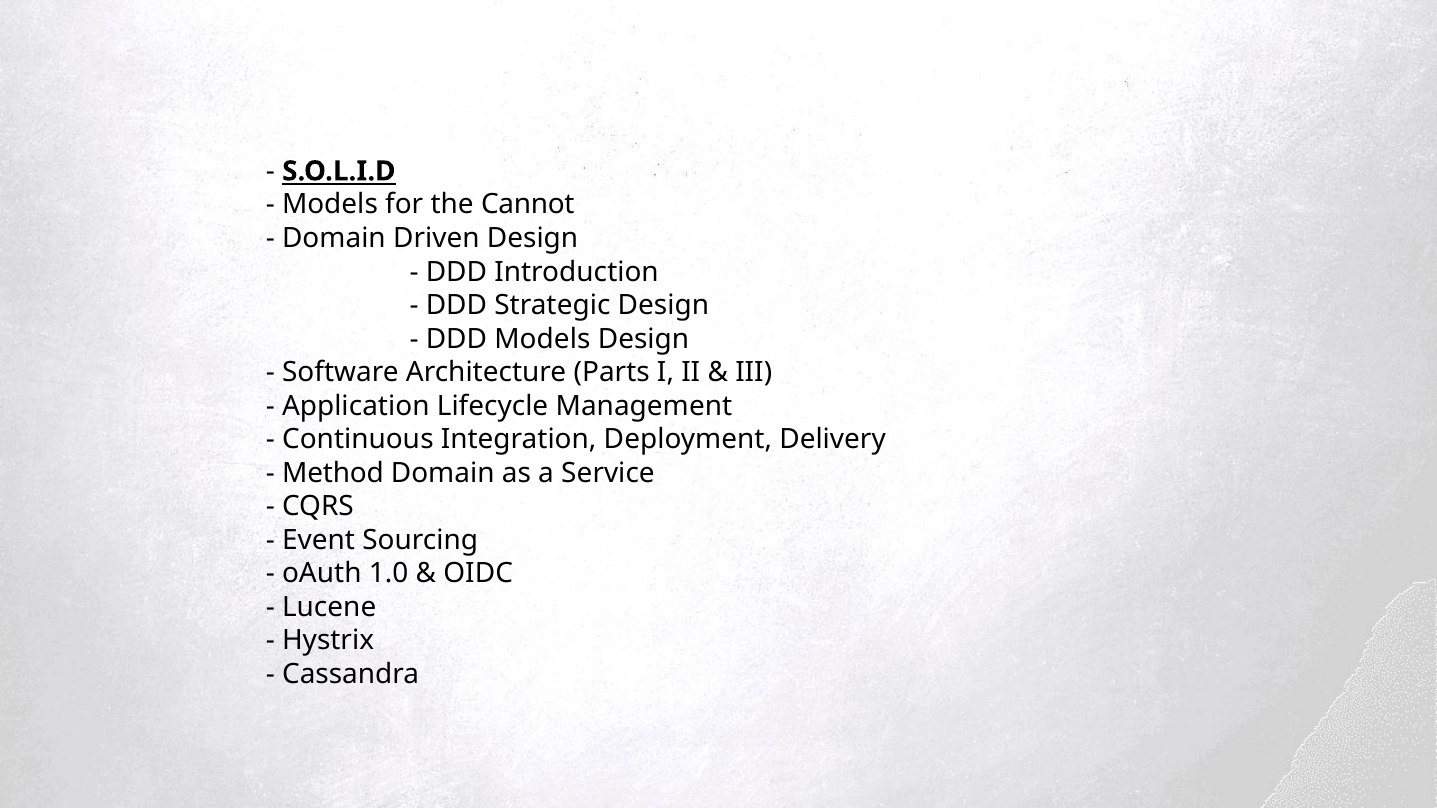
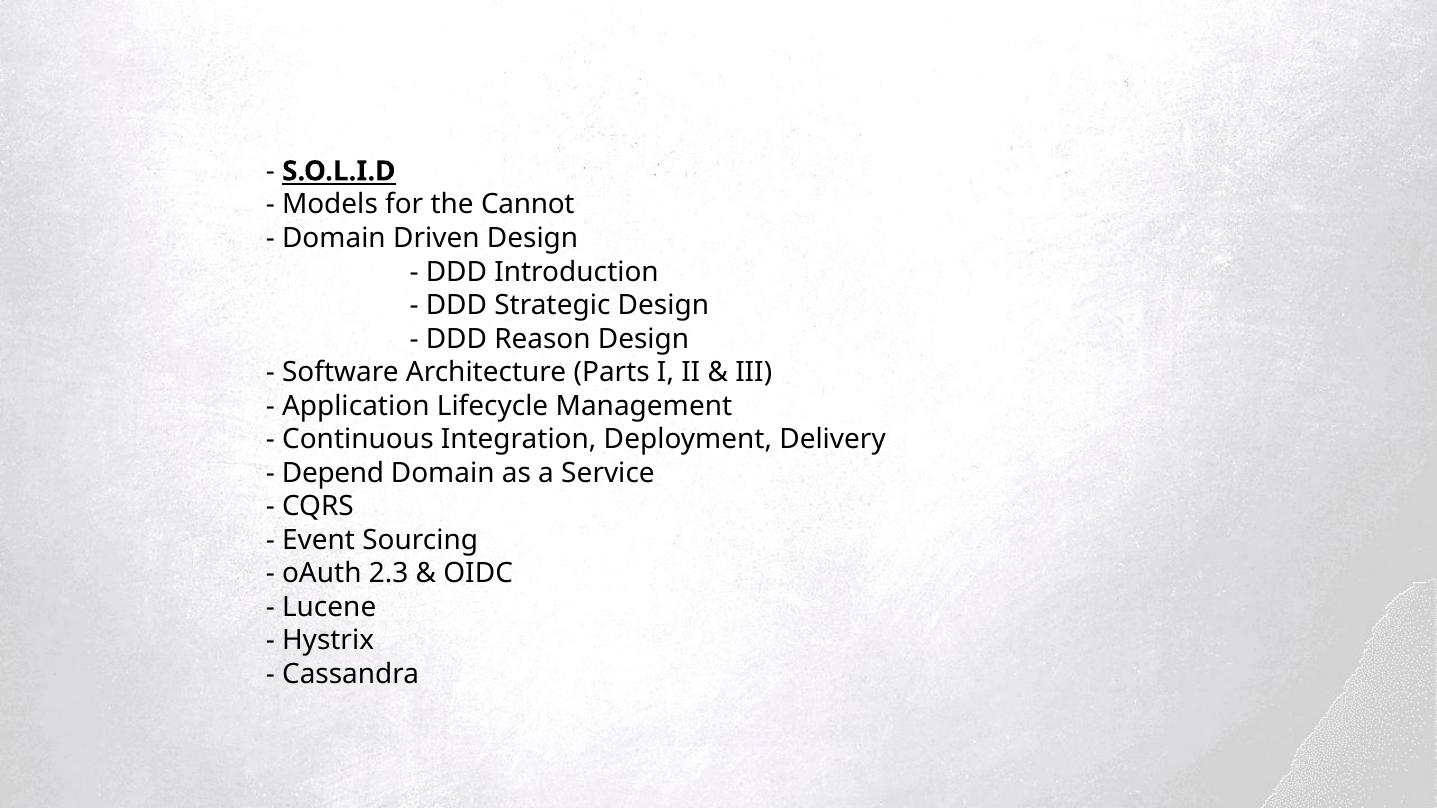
DDD Models: Models -> Reason
Method: Method -> Depend
1.0: 1.0 -> 2.3
